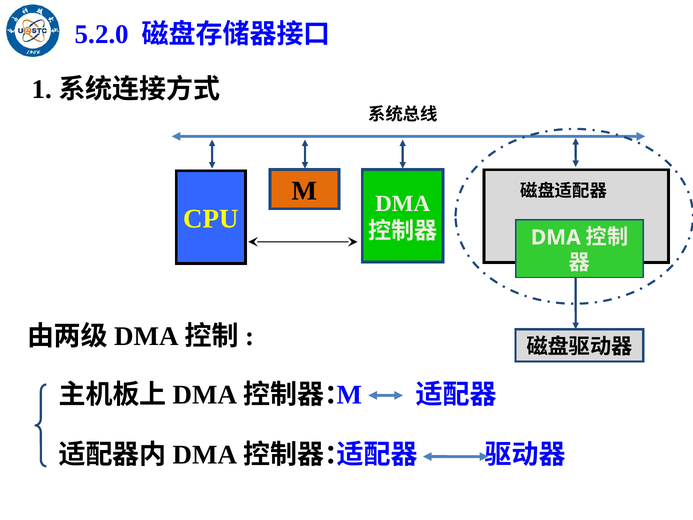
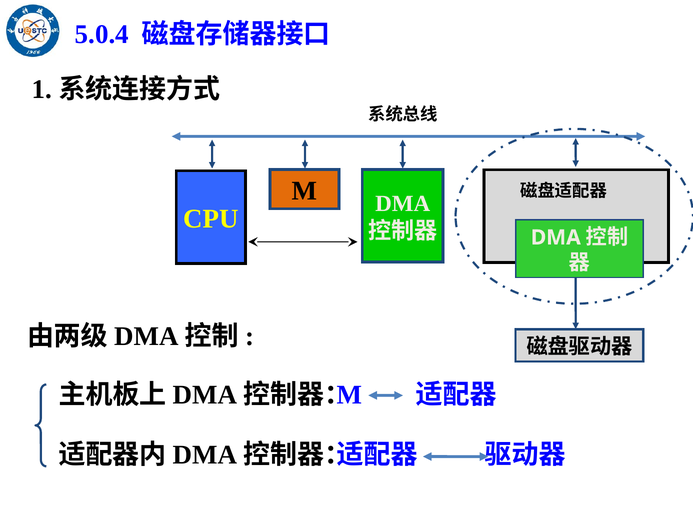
5.2.0: 5.2.0 -> 5.0.4
